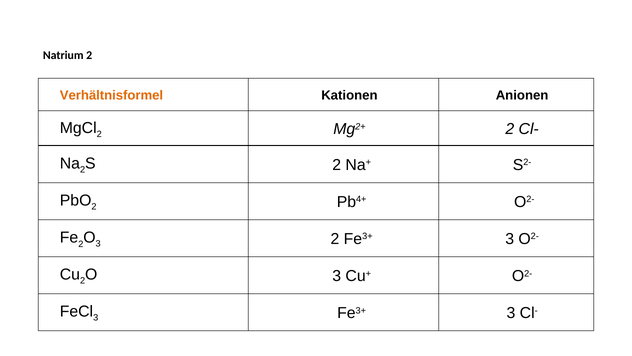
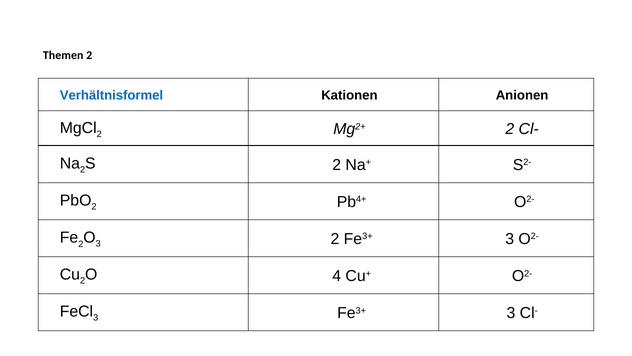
Natrium: Natrium -> Themen
Verhältnisformel colour: orange -> blue
3 at (337, 276): 3 -> 4
